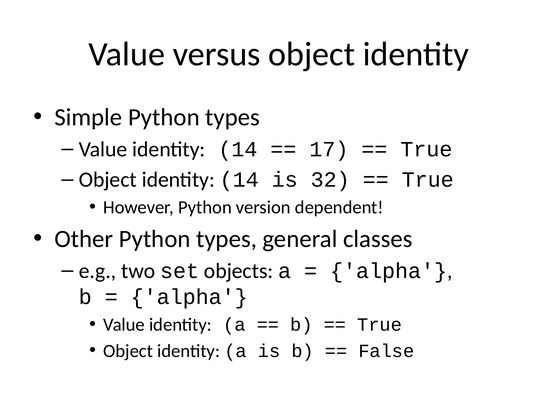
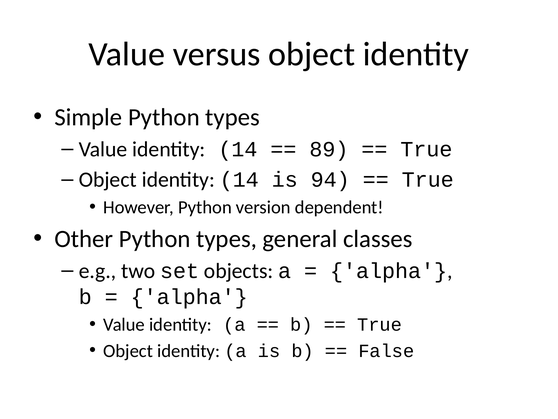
17: 17 -> 89
32: 32 -> 94
